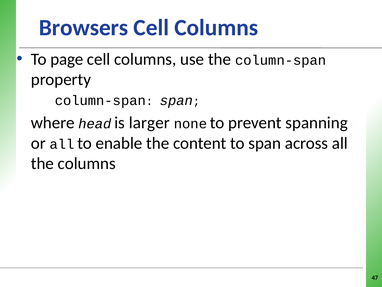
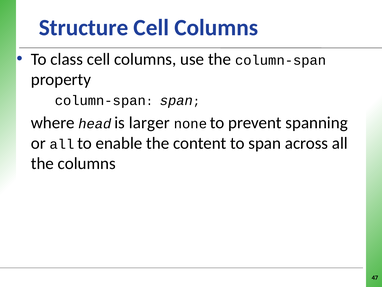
Browsers: Browsers -> Structure
page: page -> class
